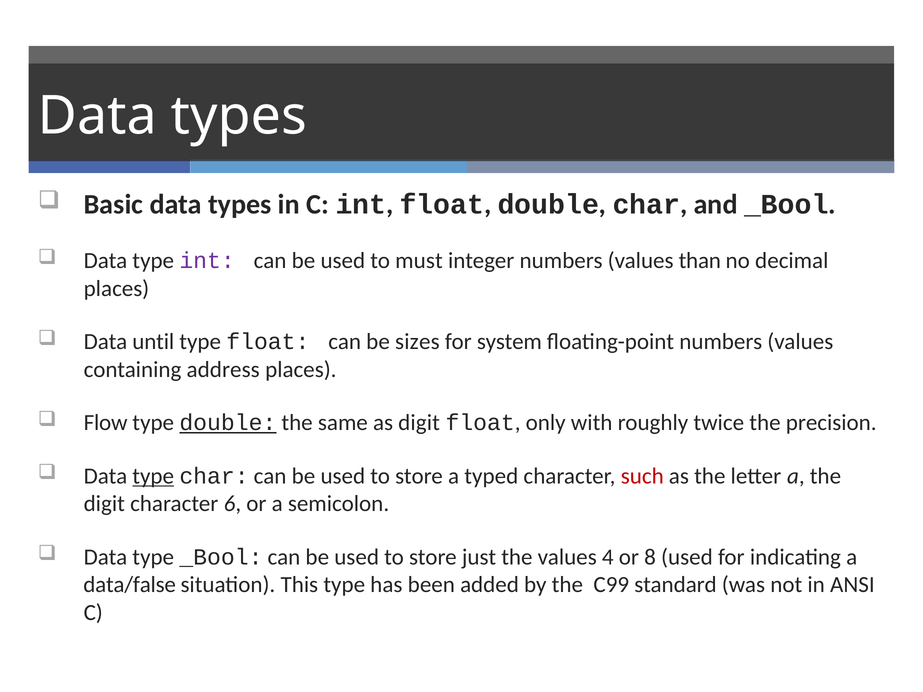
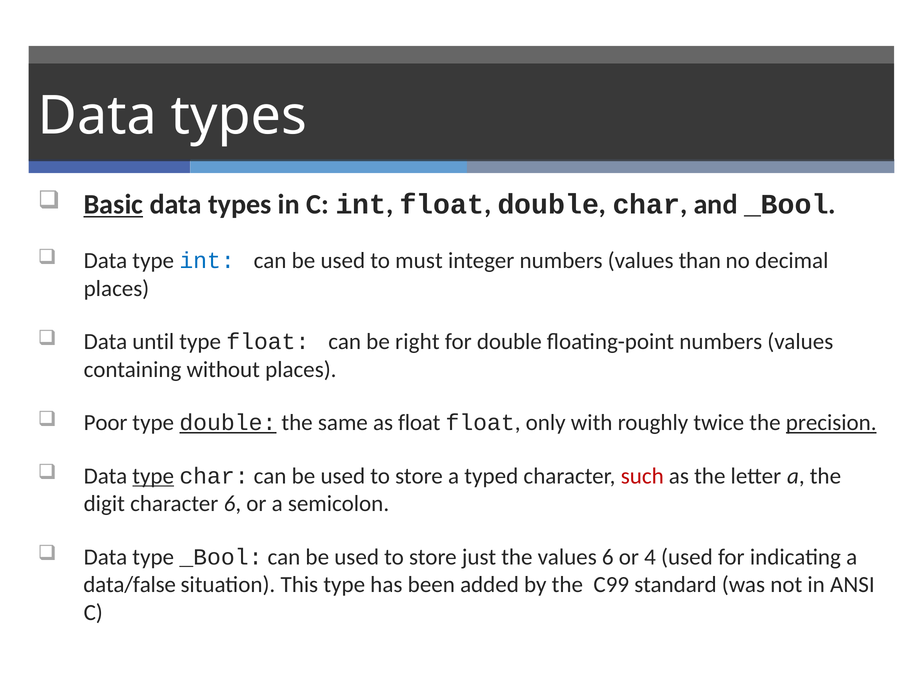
Basic underline: none -> present
int at (207, 261) colour: purple -> blue
sizes: sizes -> right
for system: system -> double
address: address -> without
Flow: Flow -> Poor
as digit: digit -> float
precision underline: none -> present
values 4: 4 -> 6
8: 8 -> 4
